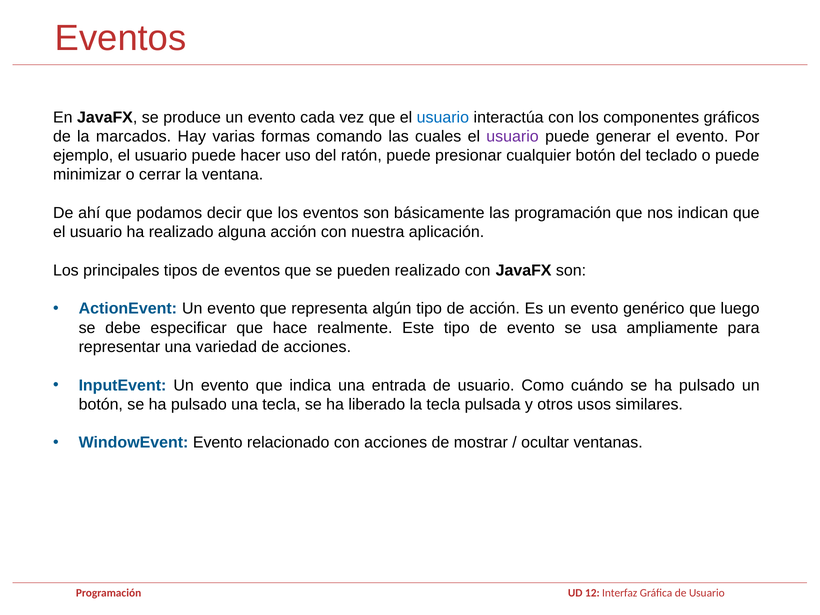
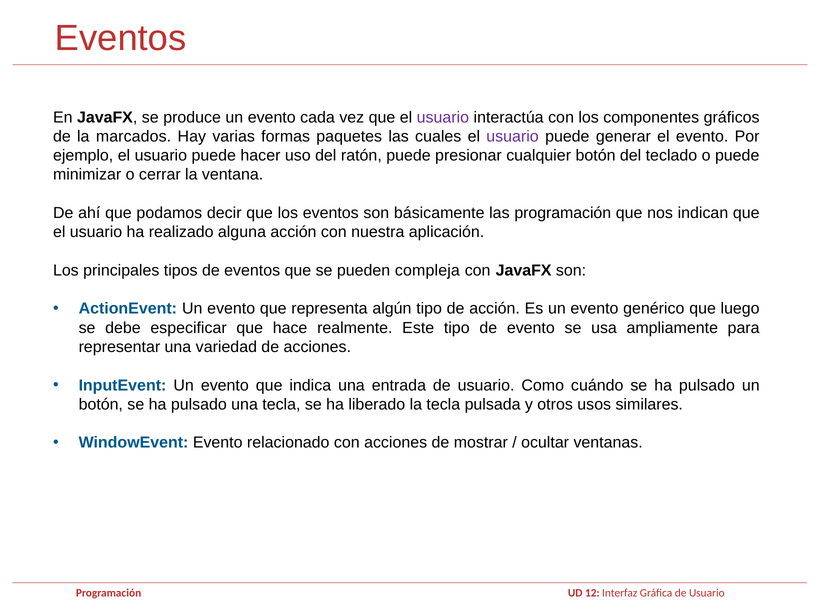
usuario at (443, 117) colour: blue -> purple
comando: comando -> paquetes
pueden realizado: realizado -> compleja
